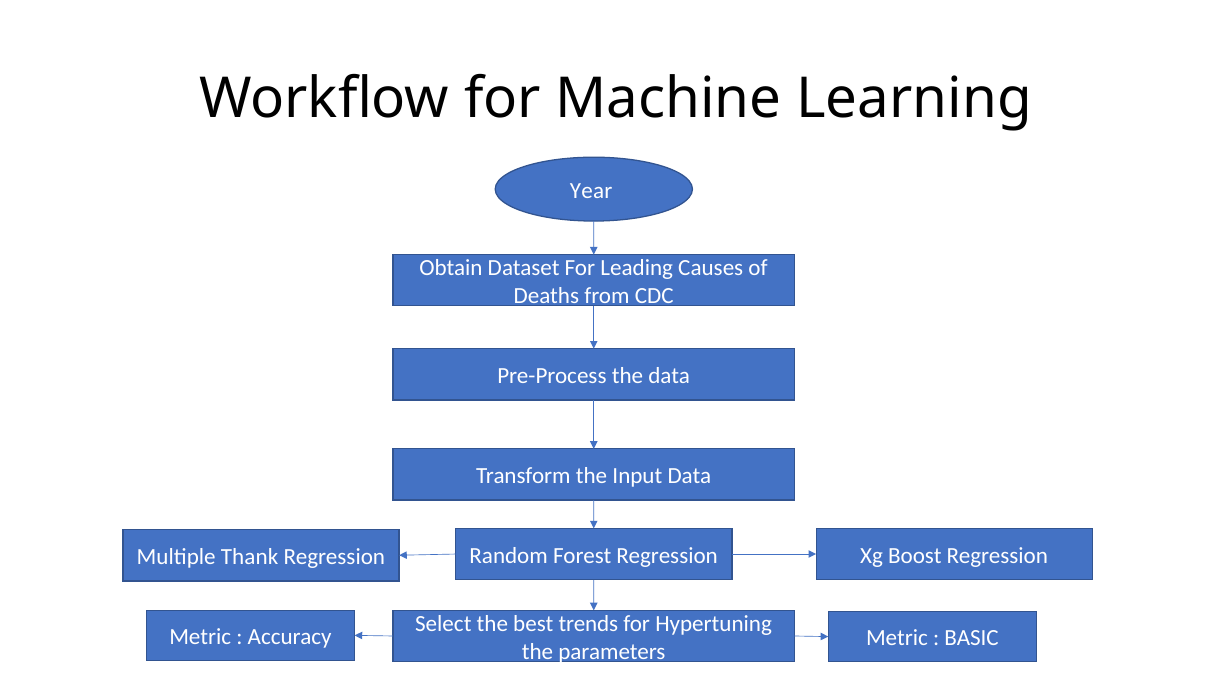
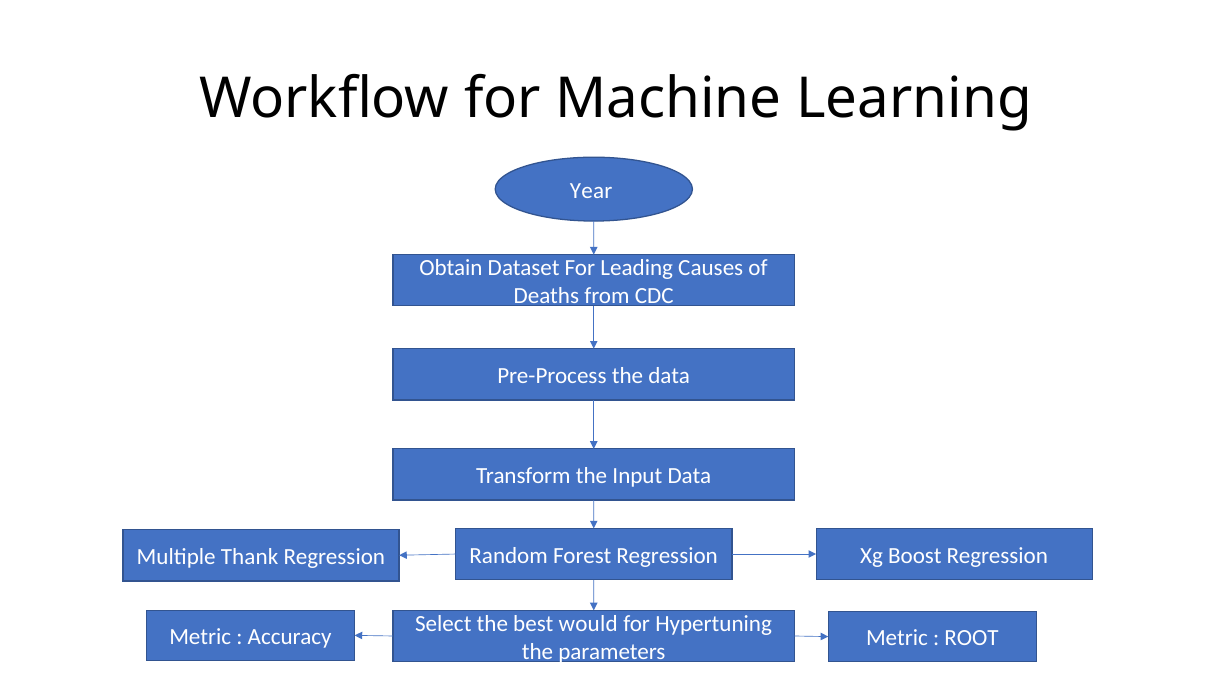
trends: trends -> would
BASIC: BASIC -> ROOT
